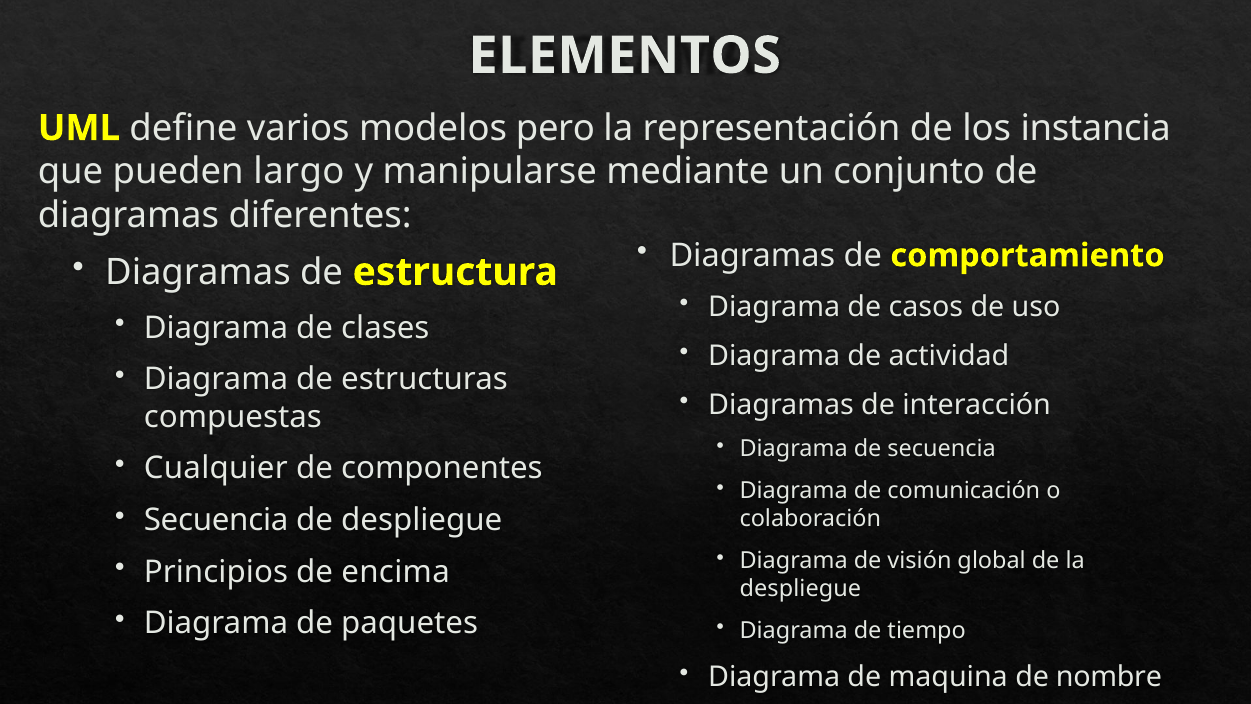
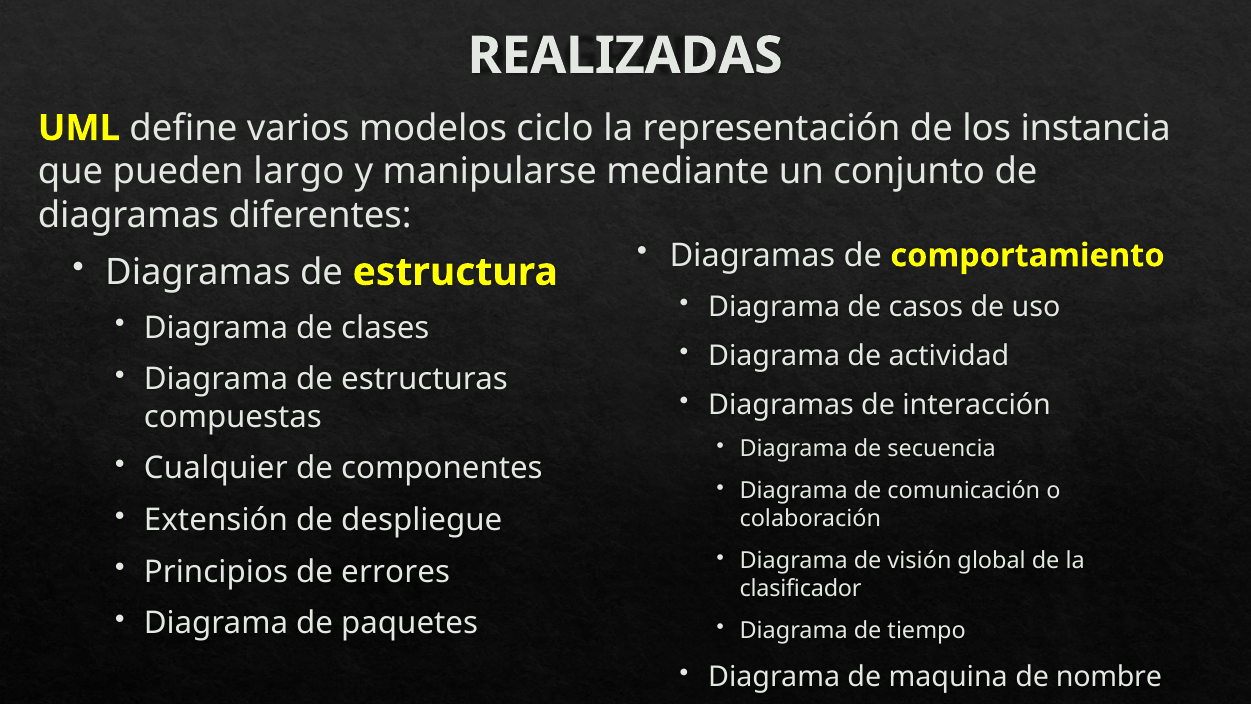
ELEMENTOS: ELEMENTOS -> REALIZADAS
pero: pero -> ciclo
Secuencia at (216, 520): Secuencia -> Extensión
encima: encima -> errores
despliegue at (800, 589): despliegue -> clasificador
